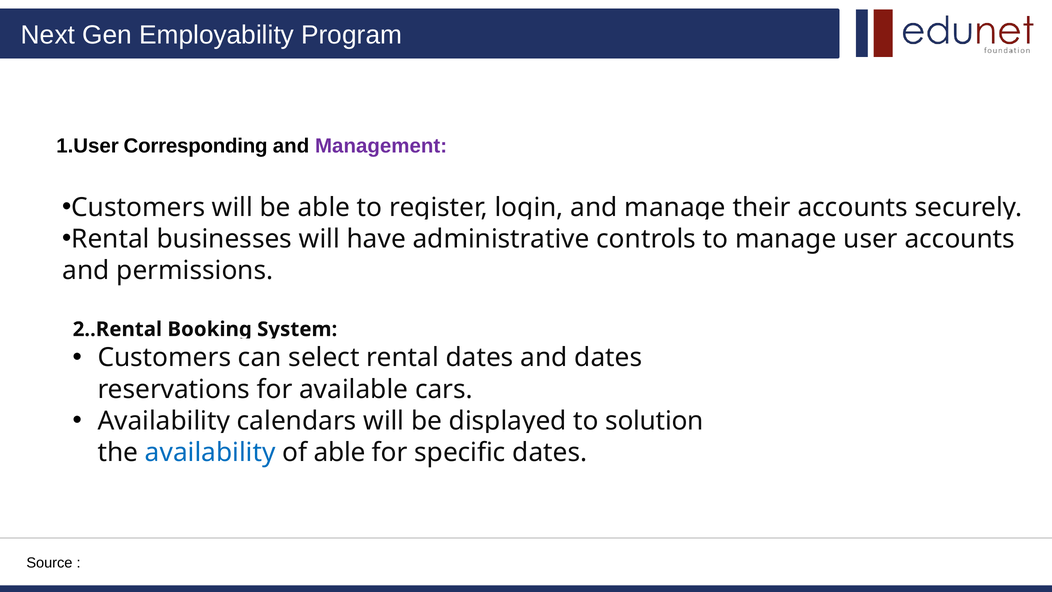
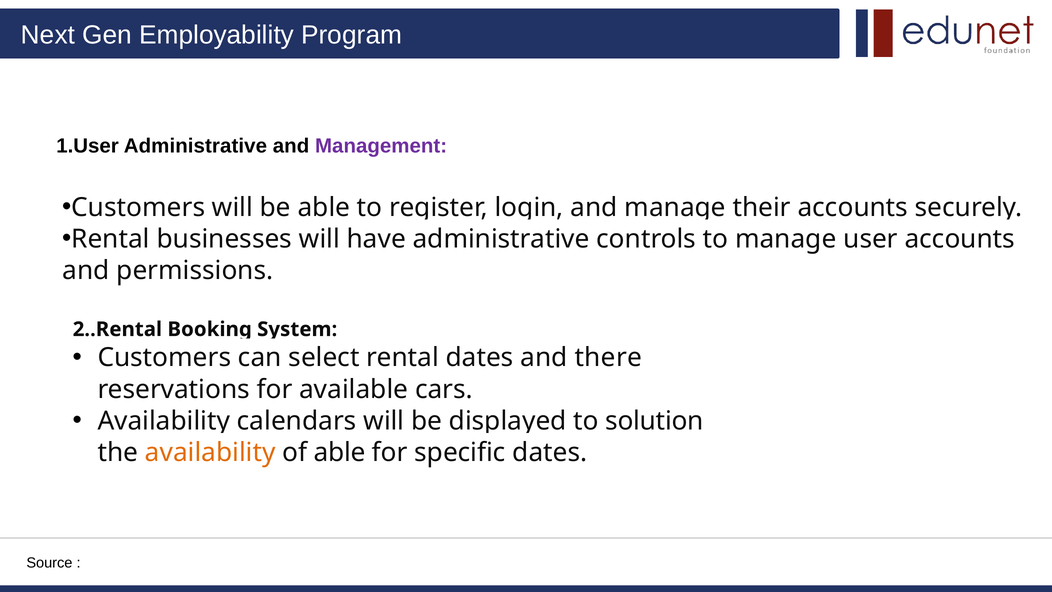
Corresponding at (196, 146): Corresponding -> Administrative
and dates: dates -> there
availability at (210, 452) colour: blue -> orange
